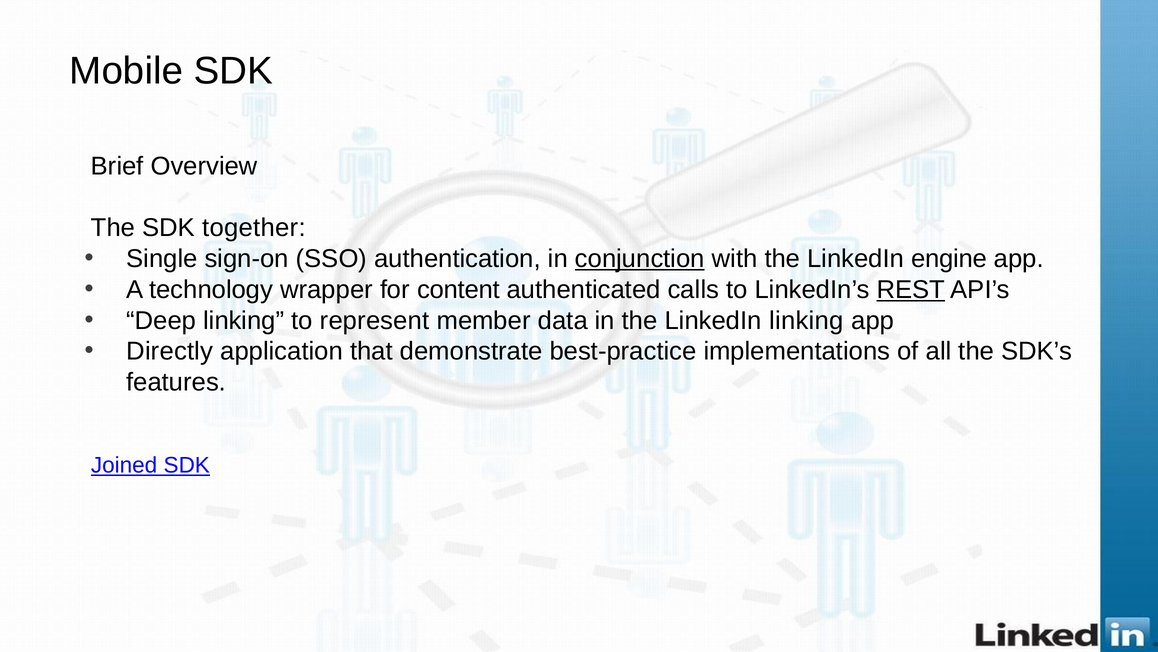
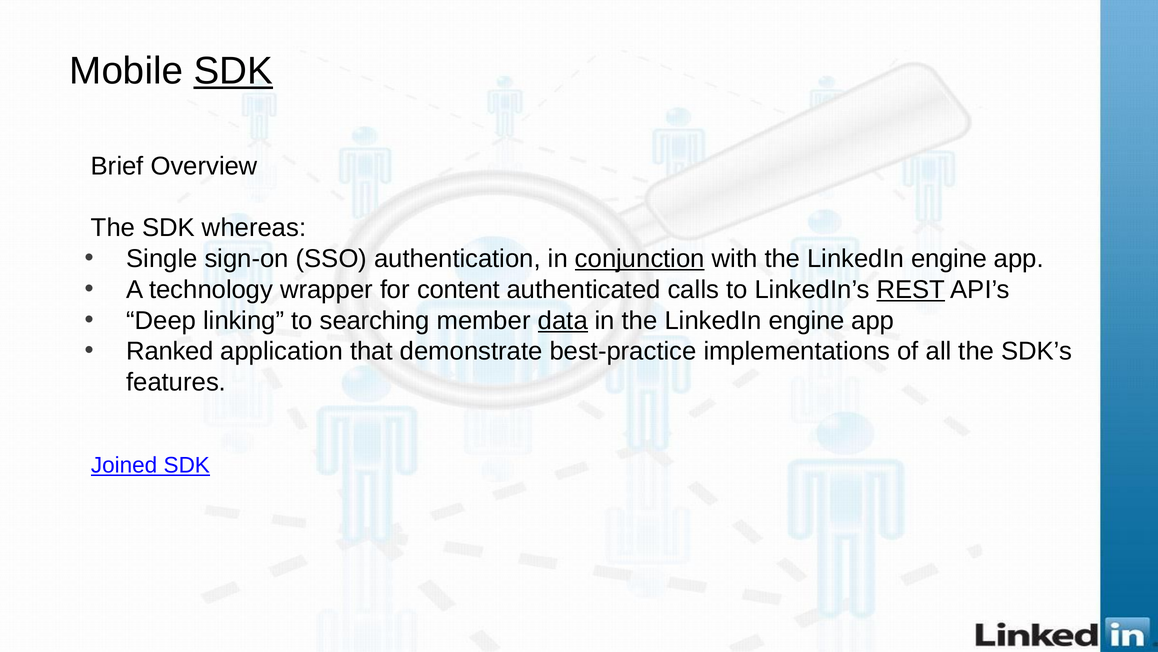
SDK at (233, 71) underline: none -> present
together: together -> whereas
represent: represent -> searching
data underline: none -> present
in the LinkedIn linking: linking -> engine
Directly: Directly -> Ranked
